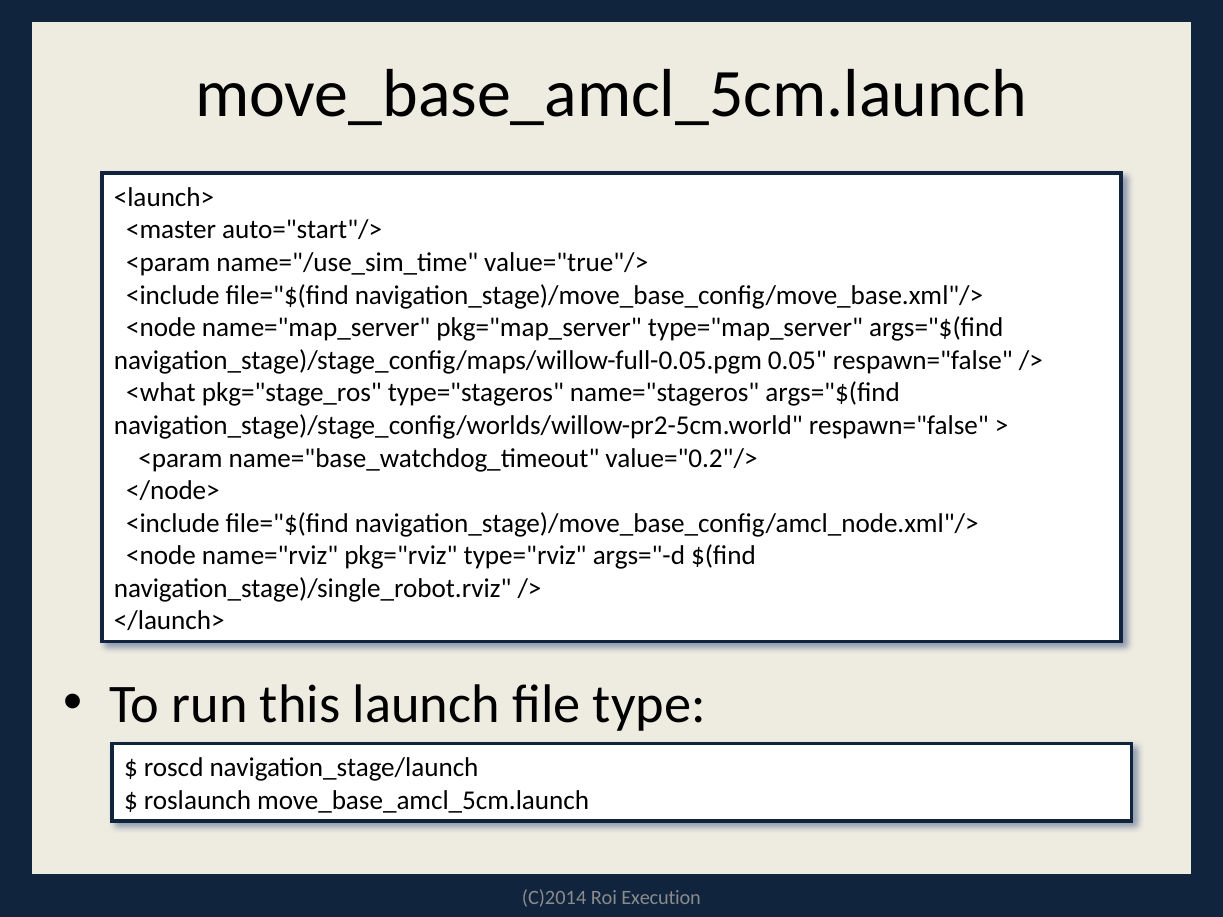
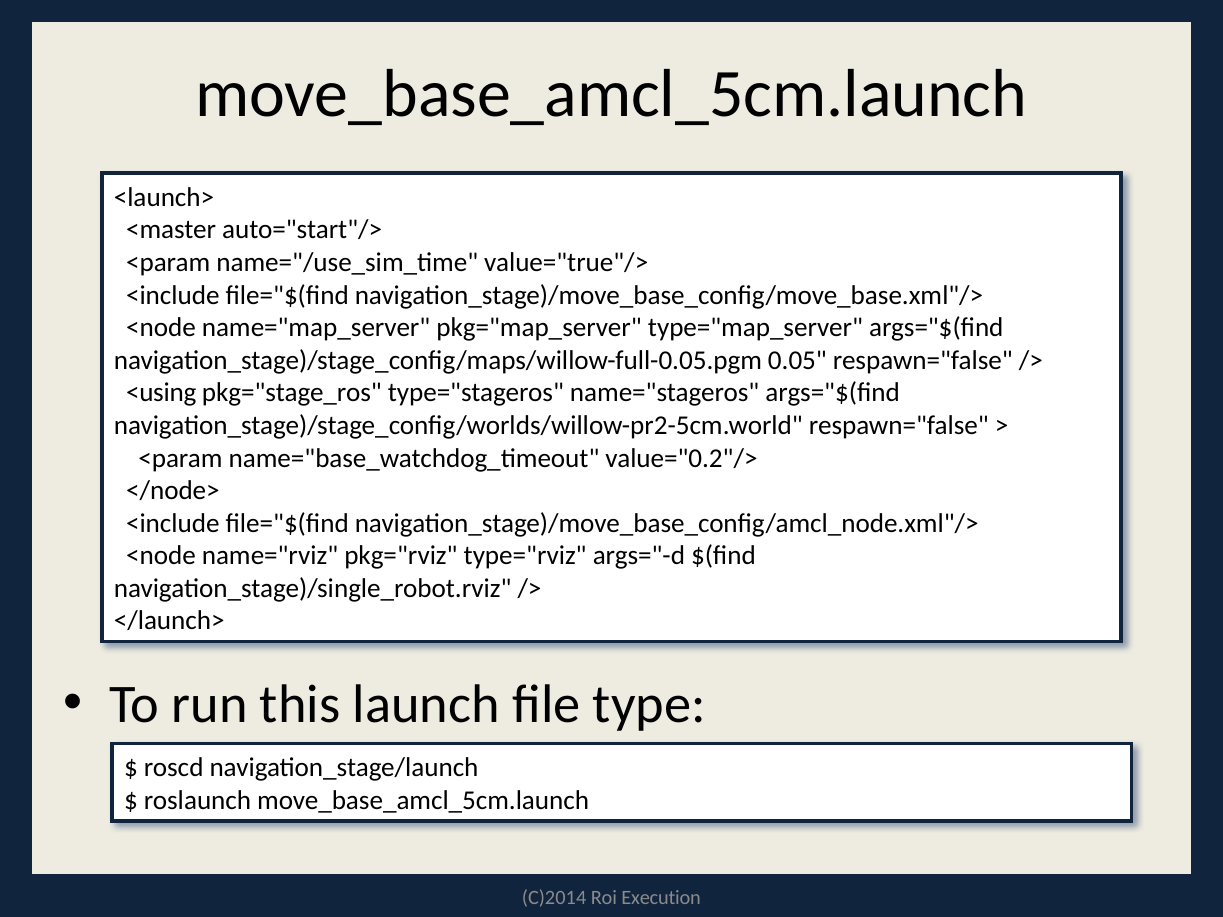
<what: <what -> <using
